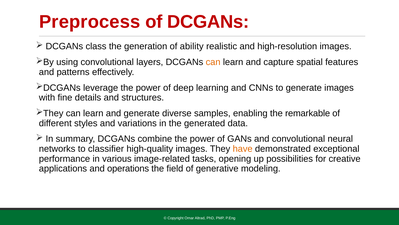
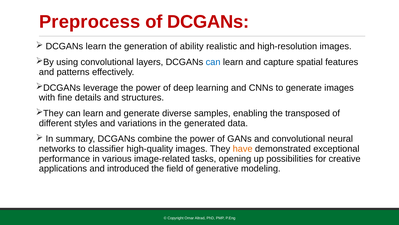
DCGANs class: class -> learn
can at (213, 62) colour: orange -> blue
remarkable: remarkable -> transposed
operations: operations -> introduced
